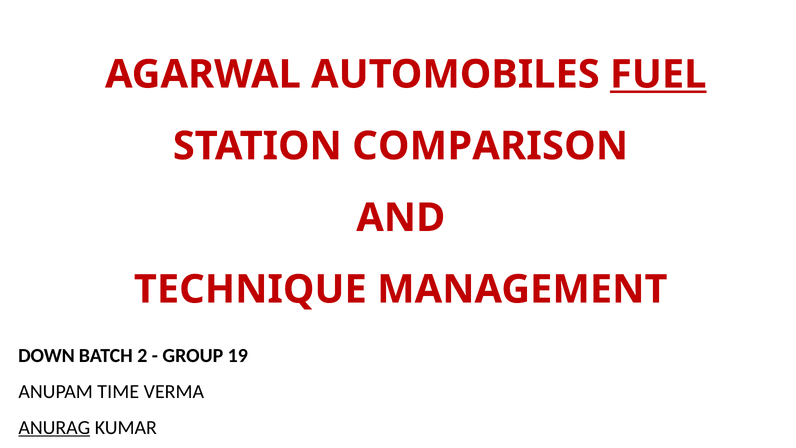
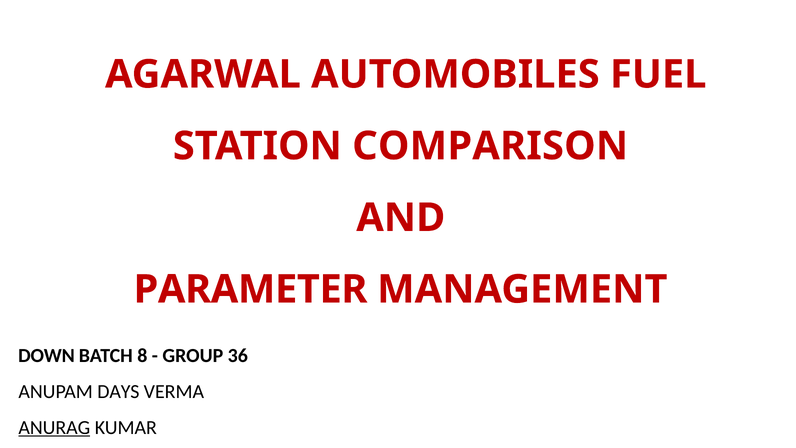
FUEL underline: present -> none
TECHNIQUE: TECHNIQUE -> PARAMETER
2: 2 -> 8
19: 19 -> 36
TIME: TIME -> DAYS
